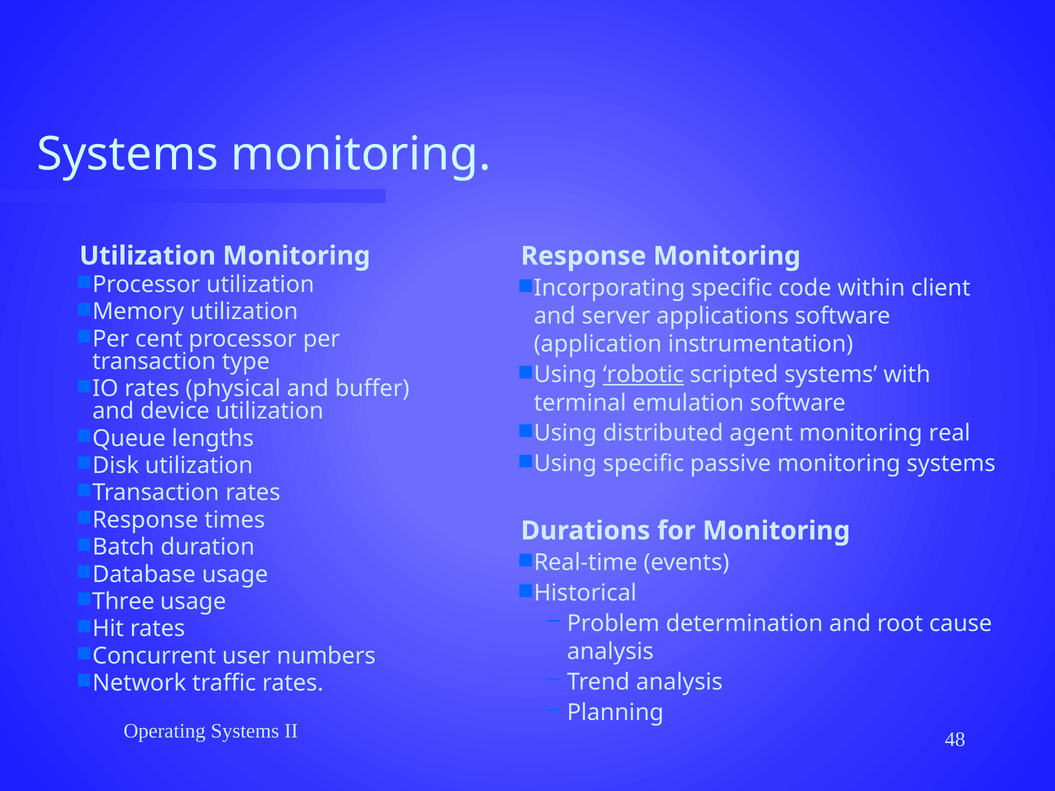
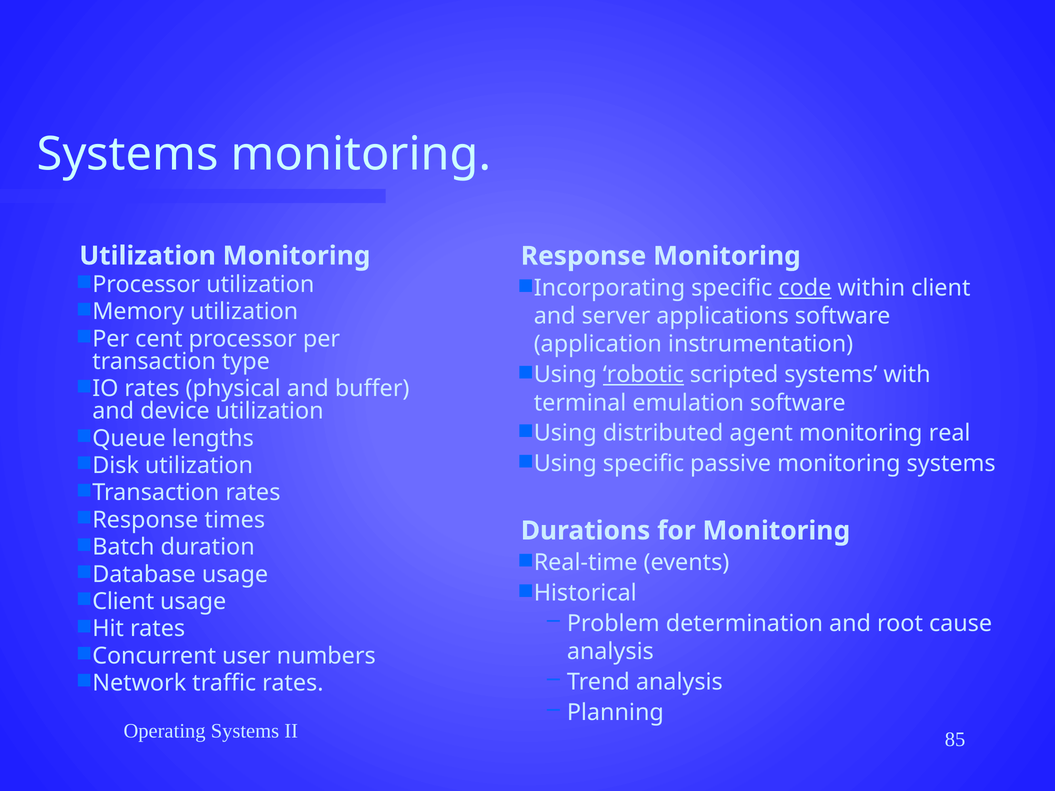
code underline: none -> present
Three at (123, 602): Three -> Client
48: 48 -> 85
